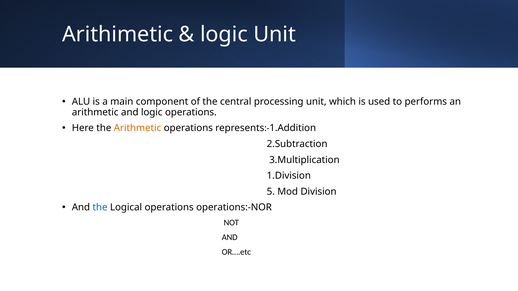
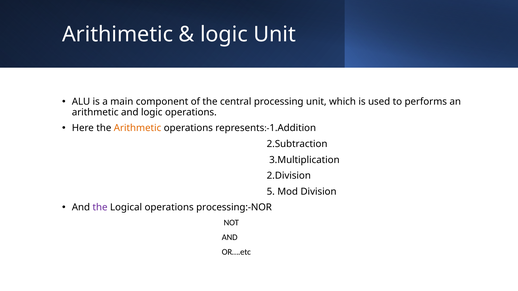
1.Division: 1.Division -> 2.Division
the at (100, 208) colour: blue -> purple
operations:-NOR: operations:-NOR -> processing:-NOR
